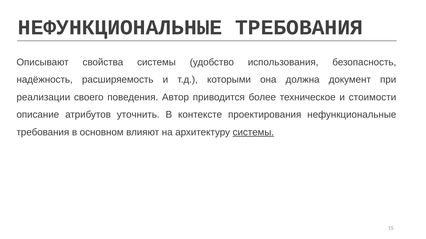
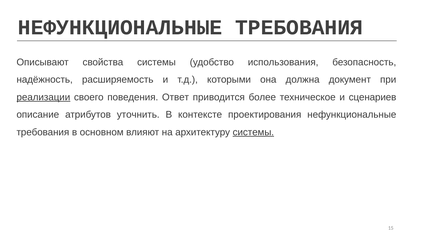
реализации underline: none -> present
Автор: Автор -> Ответ
стоимости: стоимости -> сценариев
